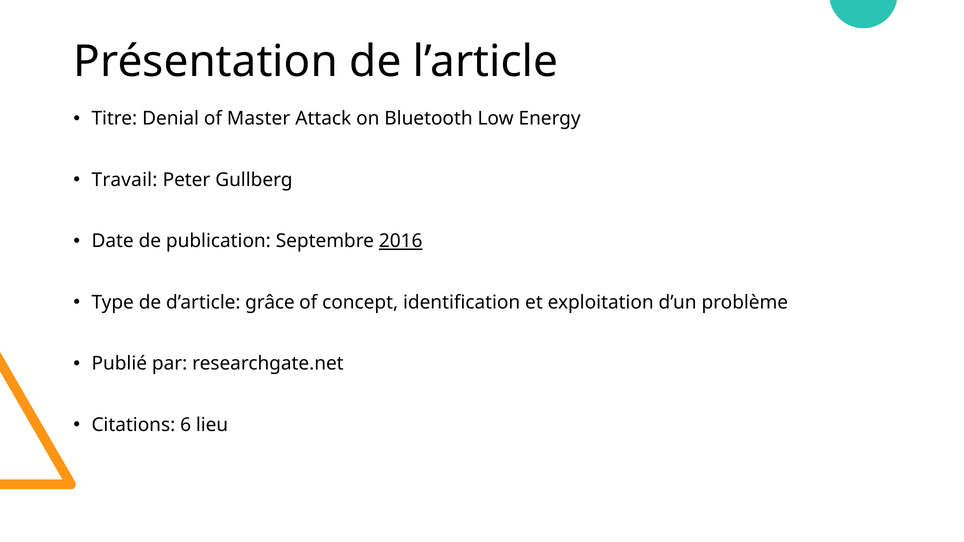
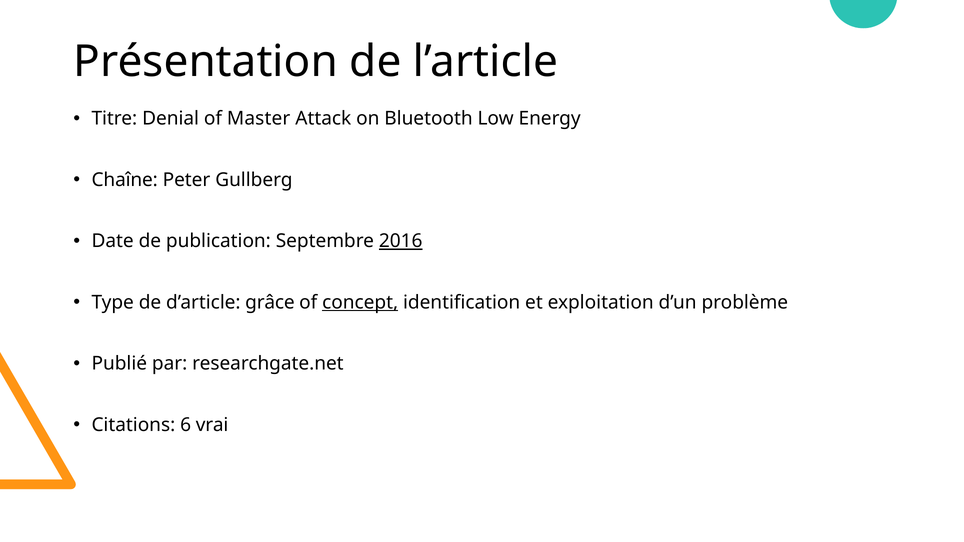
Travail: Travail -> Chaîne
concept underline: none -> present
lieu: lieu -> vrai
